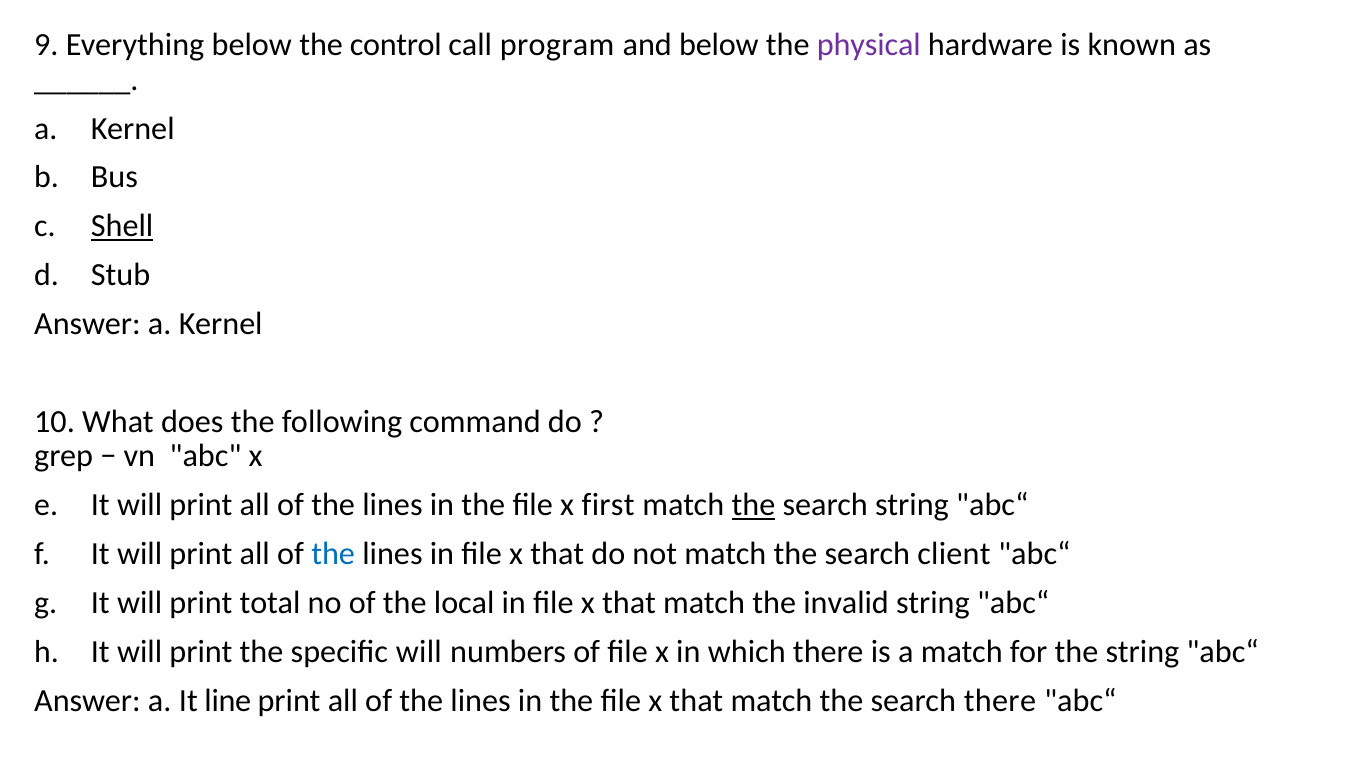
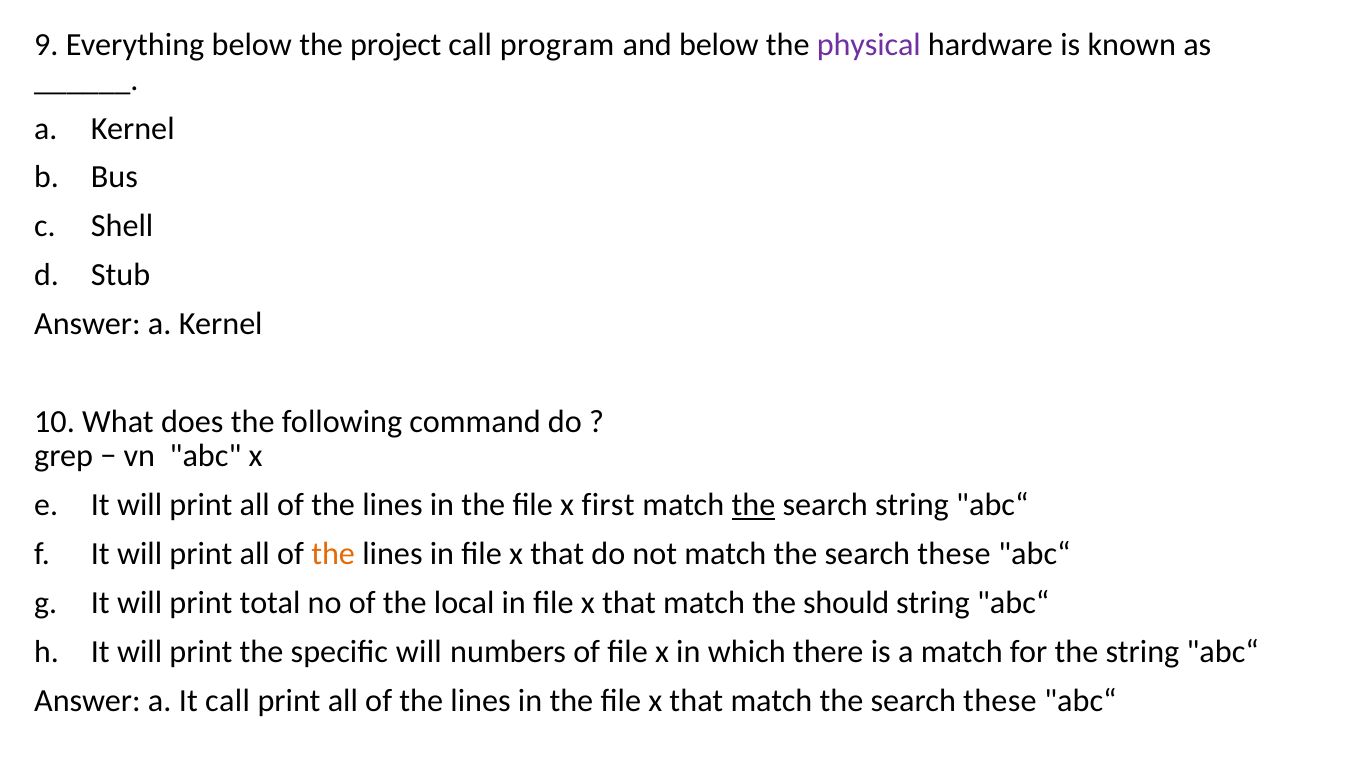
control: control -> project
Shell underline: present -> none
the at (333, 554) colour: blue -> orange
client at (954, 554): client -> these
invalid: invalid -> should
It line: line -> call
there at (1000, 700): there -> these
